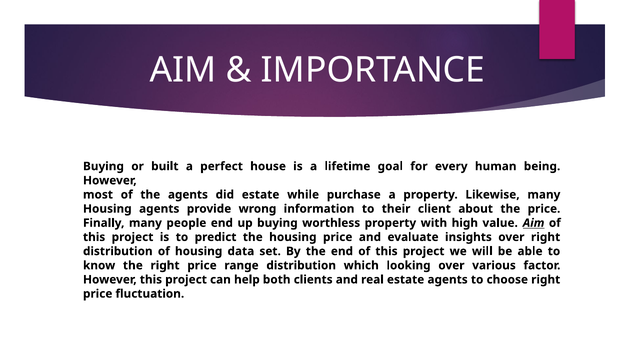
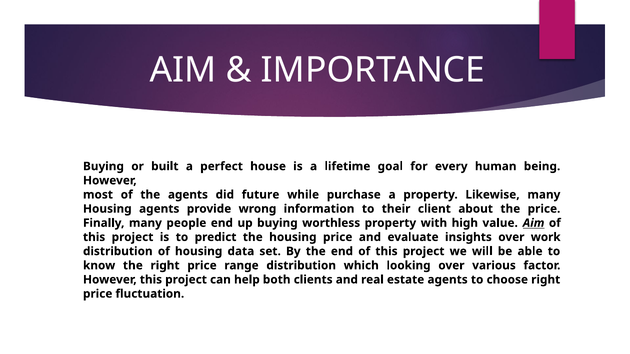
did estate: estate -> future
over right: right -> work
